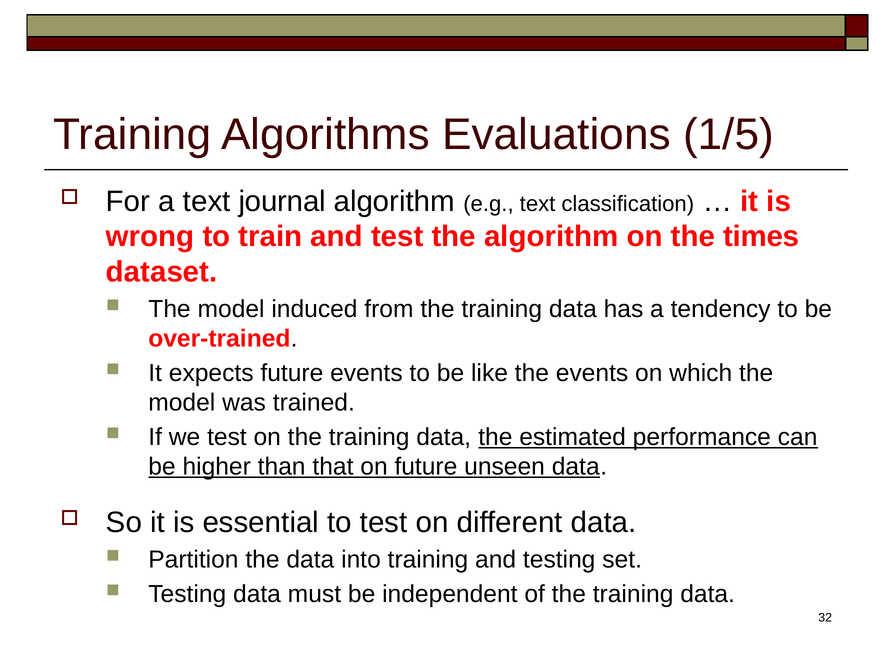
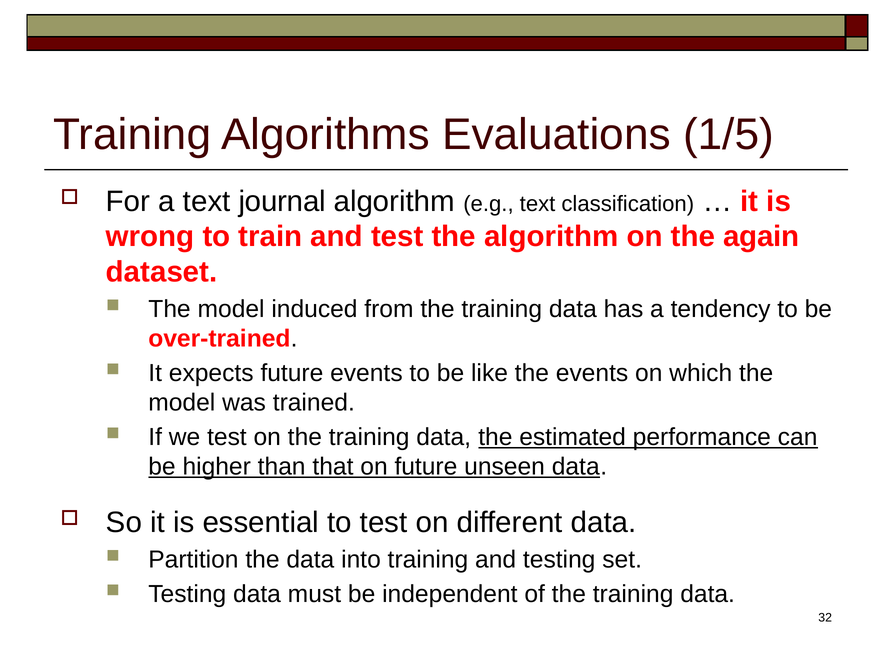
times: times -> again
